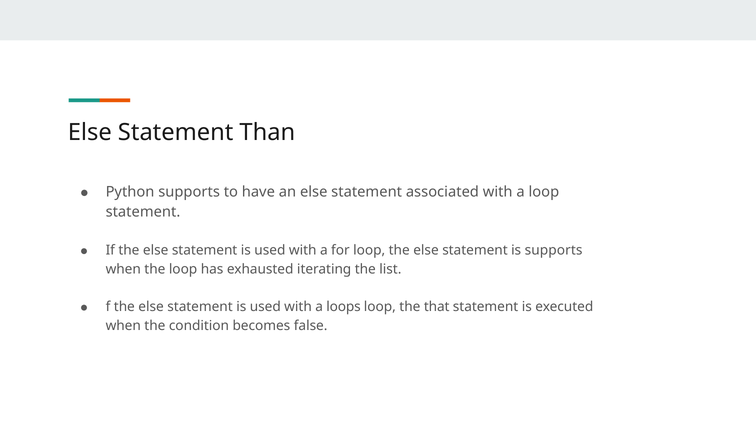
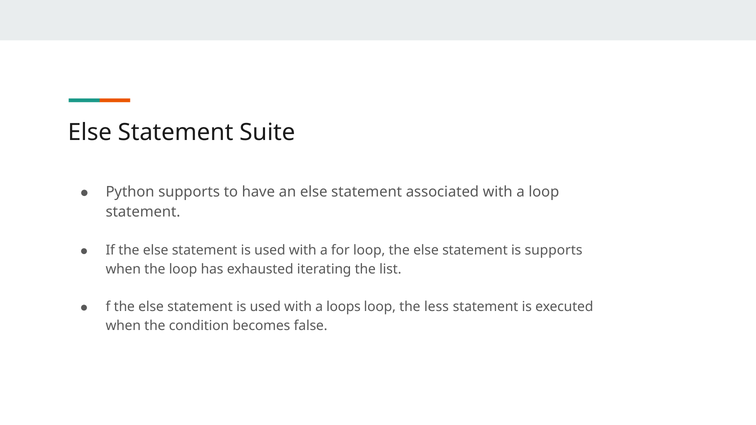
Than: Than -> Suite
that: that -> less
